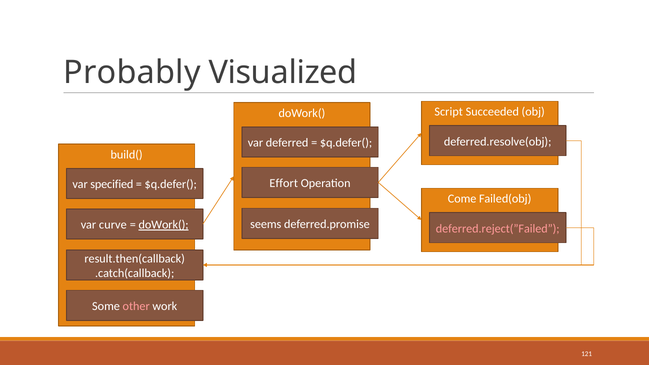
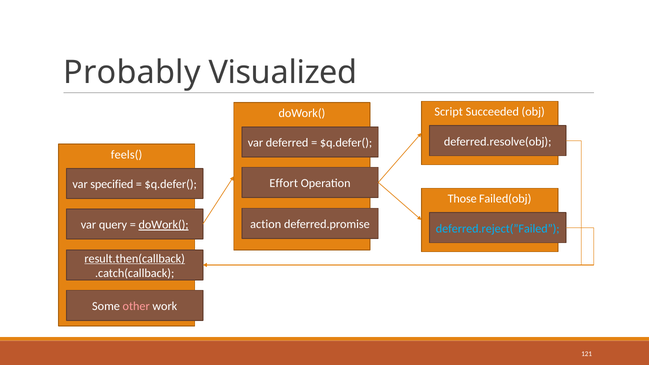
build(: build( -> feels(
Come: Come -> Those
seems: seems -> action
curve: curve -> query
deferred.reject(”Failed colour: pink -> light blue
result.then(callback underline: none -> present
